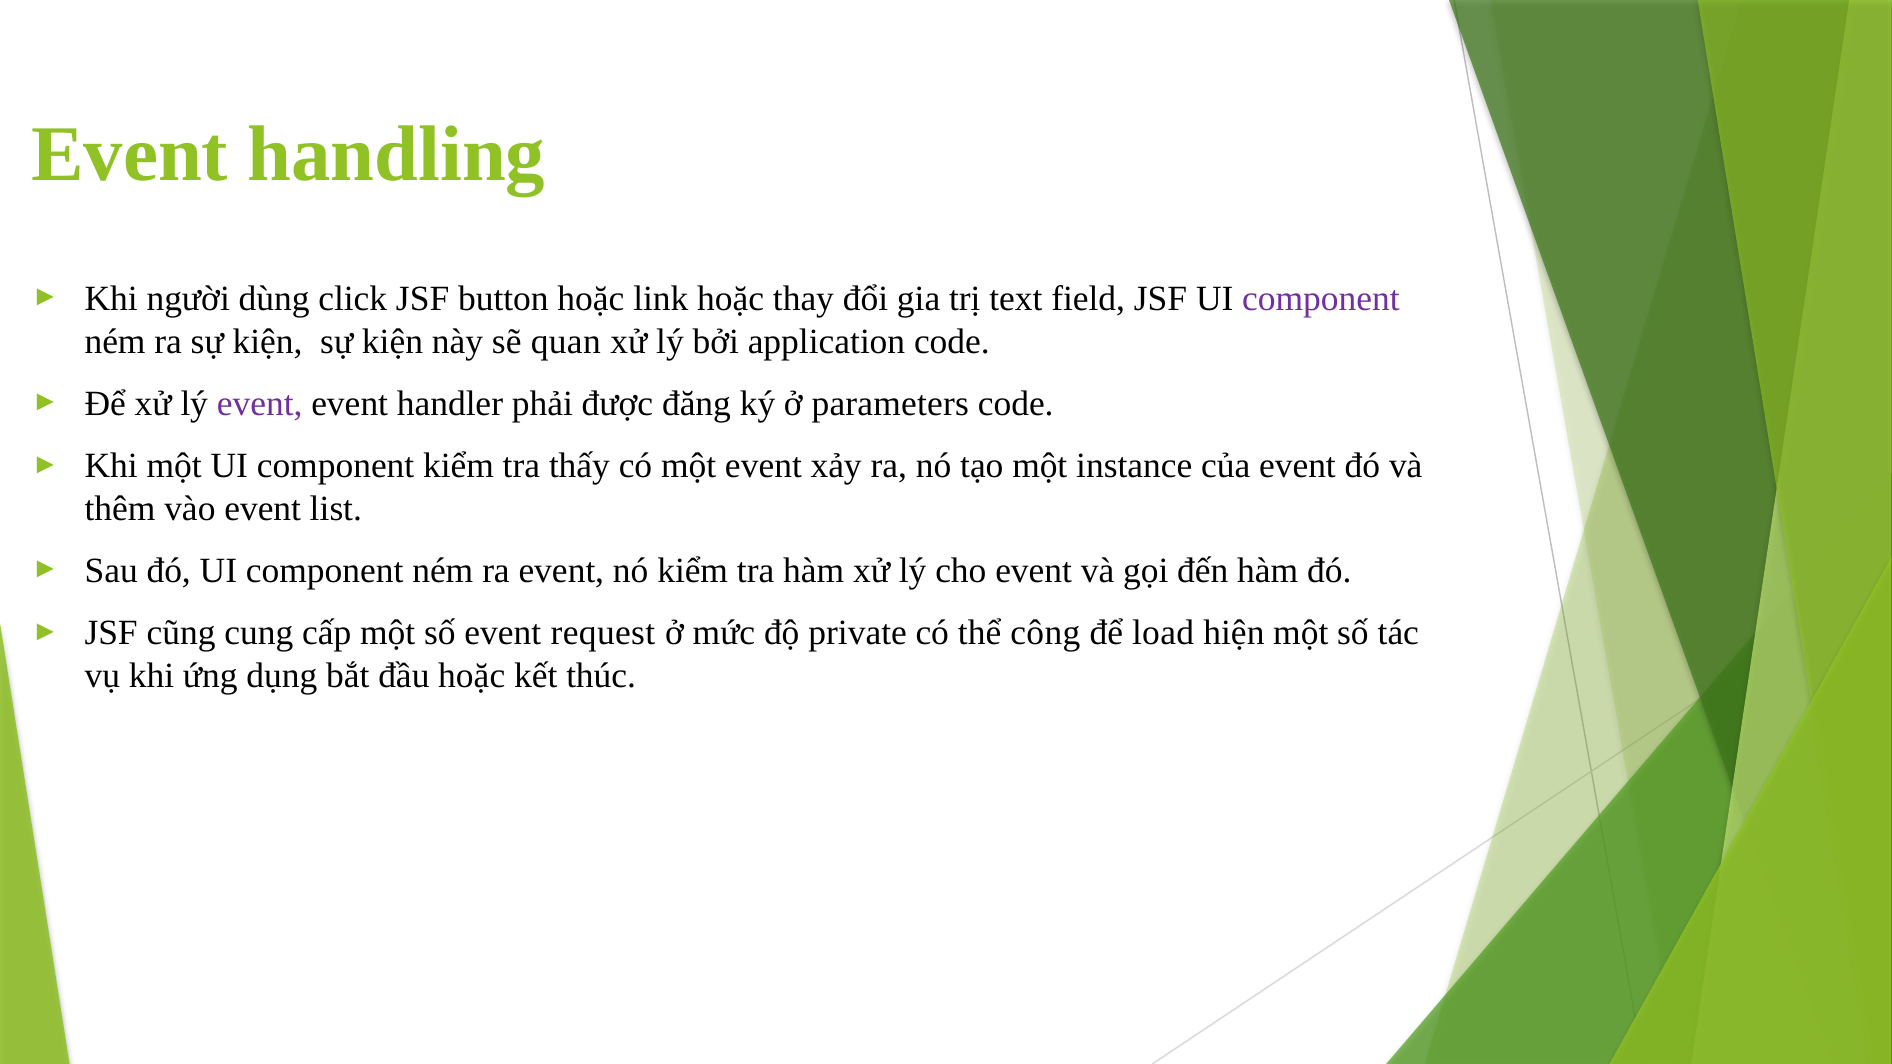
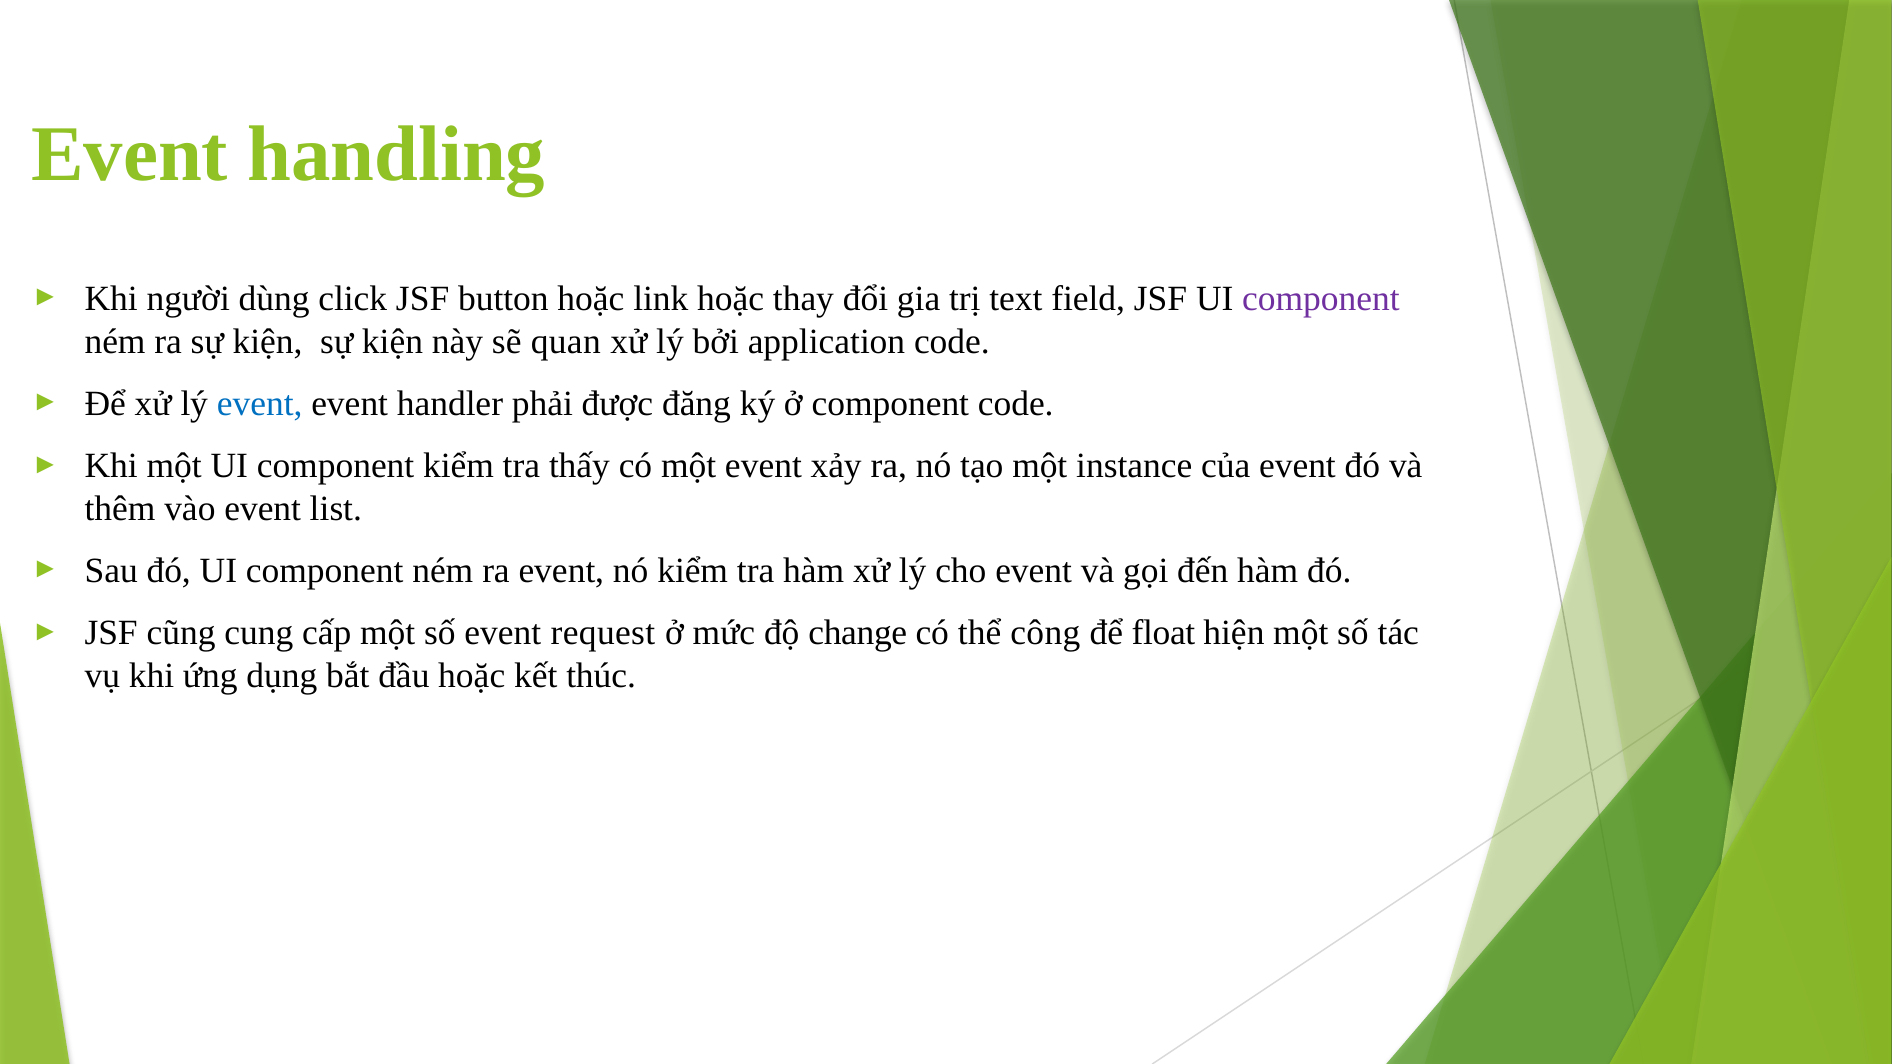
event at (260, 404) colour: purple -> blue
ở parameters: parameters -> component
private: private -> change
load: load -> float
